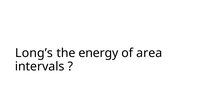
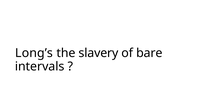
energy: energy -> slavery
area: area -> bare
